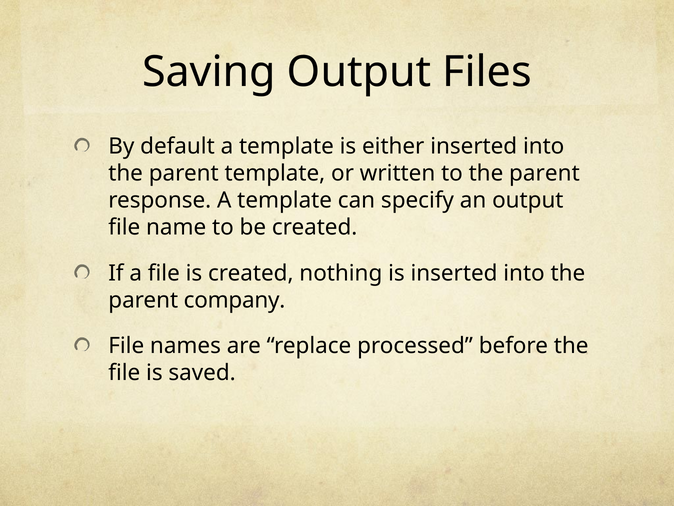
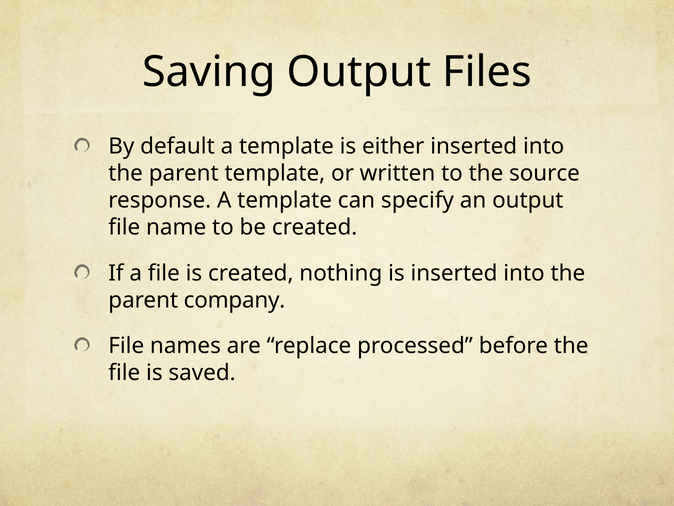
to the parent: parent -> source
